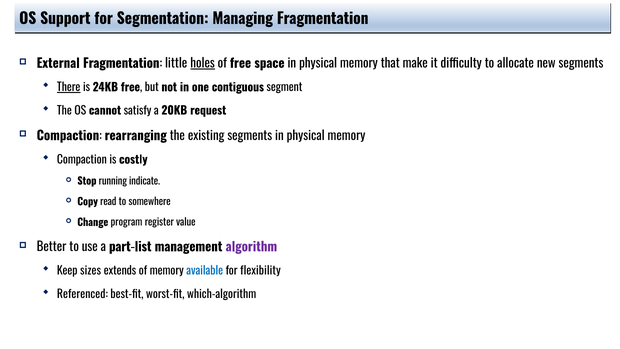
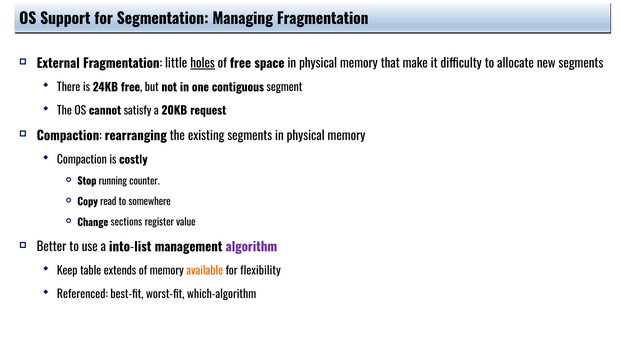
There underline: present -> none
indicate: indicate -> counter
program: program -> sections
part-list: part-list -> into-list
sizes: sizes -> table
available colour: blue -> orange
